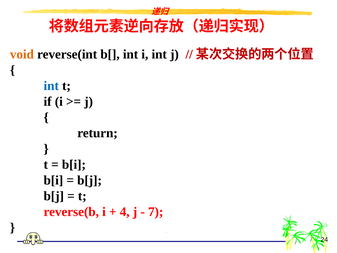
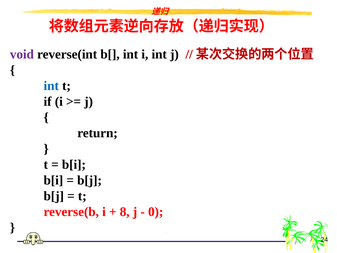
void colour: orange -> purple
4: 4 -> 8
7: 7 -> 0
